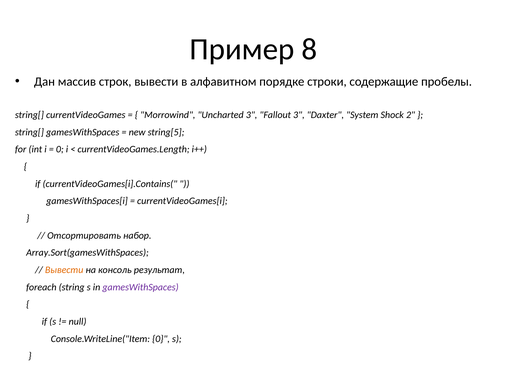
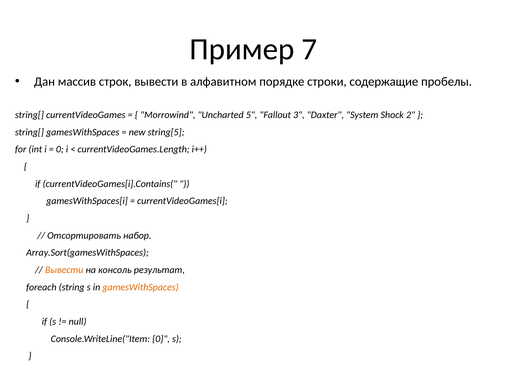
8: 8 -> 7
Uncharted 3: 3 -> 5
gamesWithSpaces at (141, 287) colour: purple -> orange
